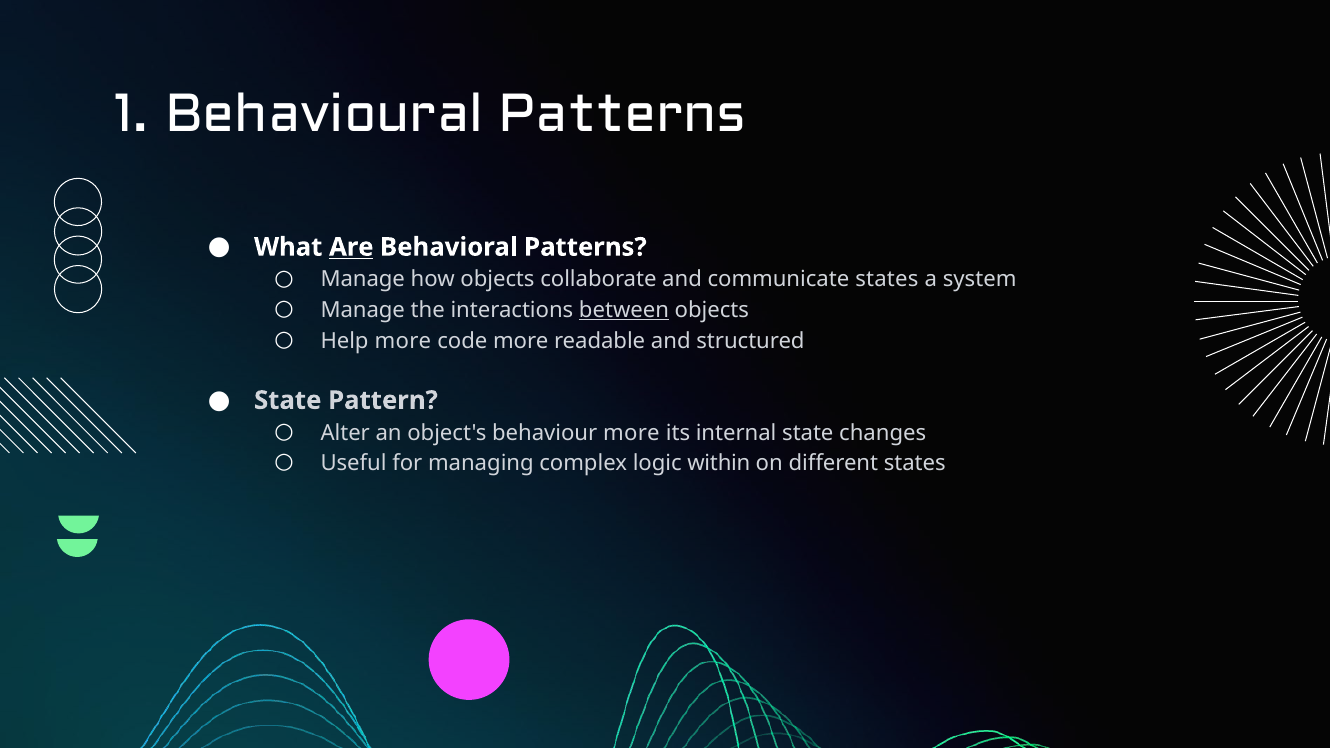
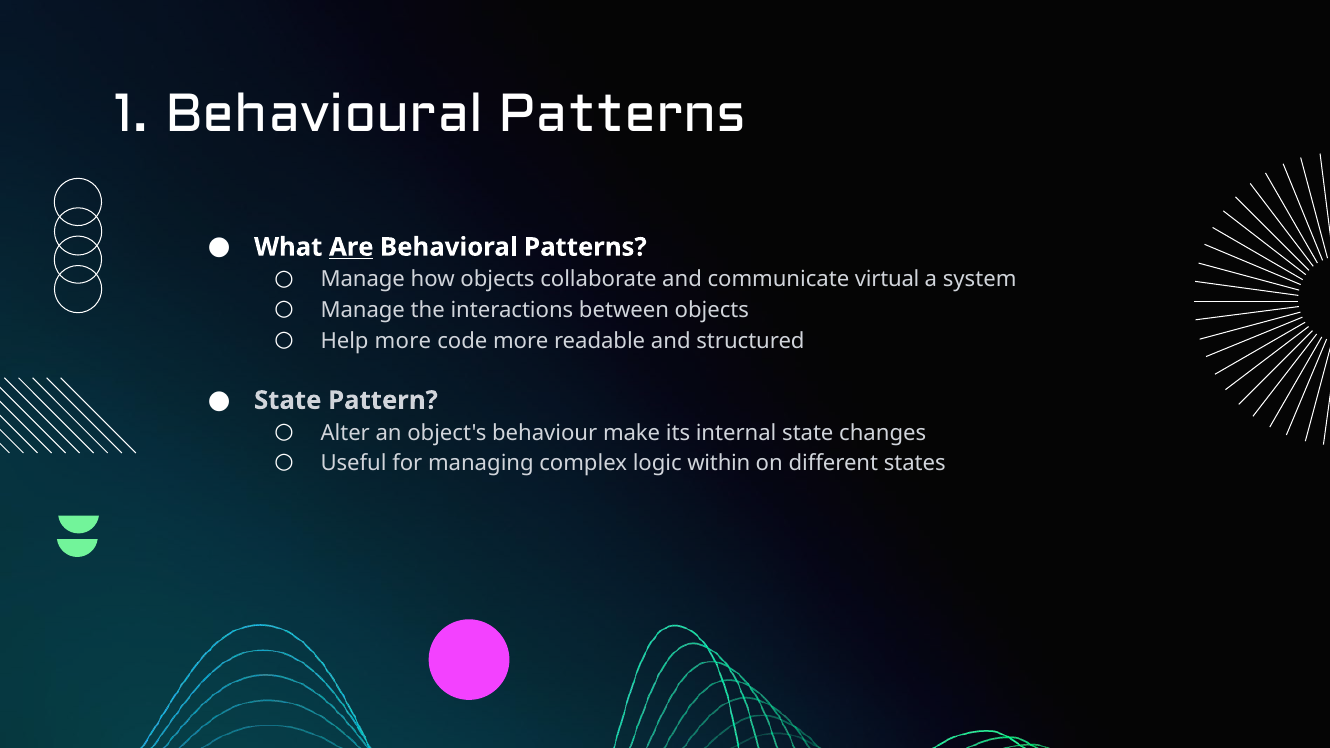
communicate states: states -> virtual
between underline: present -> none
behaviour more: more -> make
